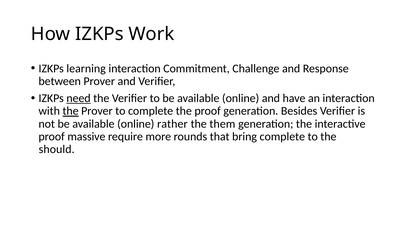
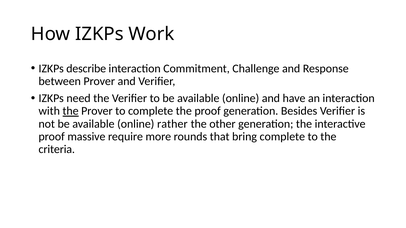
learning: learning -> describe
need underline: present -> none
them: them -> other
should: should -> criteria
